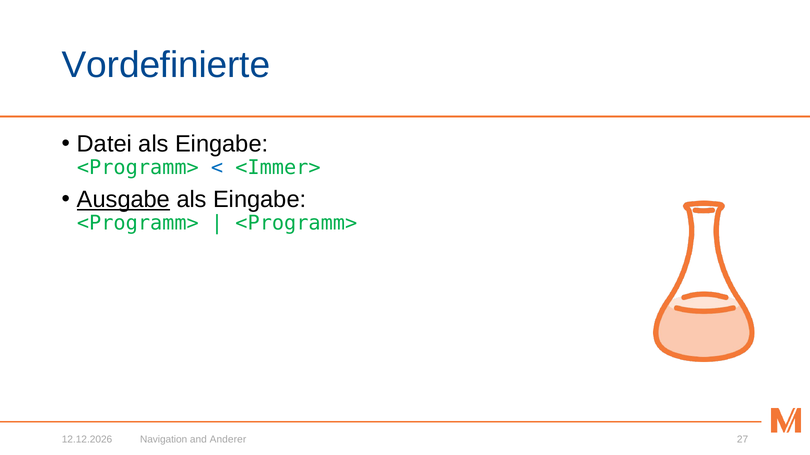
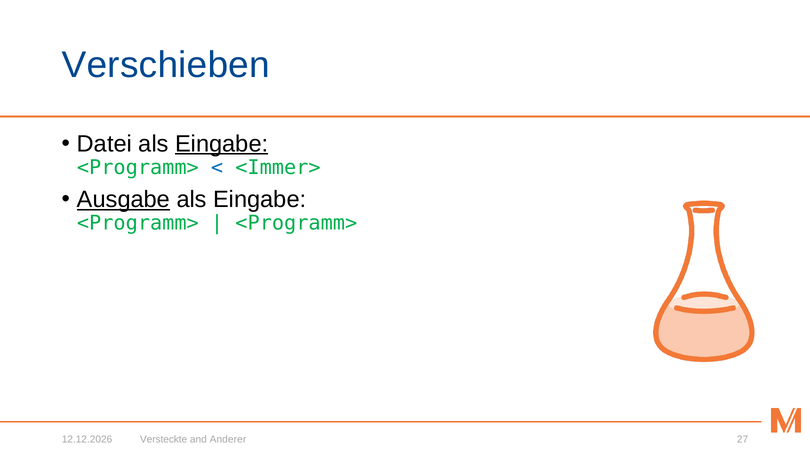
Vordefinierte: Vordefinierte -> Verschieben
Eingabe at (222, 144) underline: none -> present
Navigation: Navigation -> Versteckte
